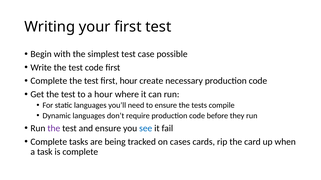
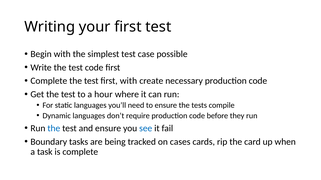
first hour: hour -> with
the at (54, 129) colour: purple -> blue
Complete at (49, 142): Complete -> Boundary
